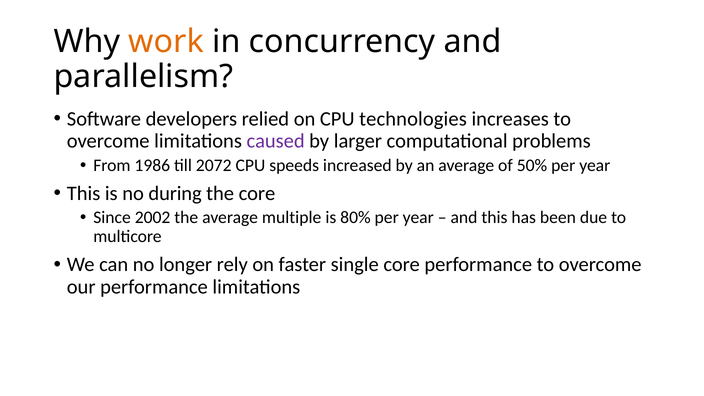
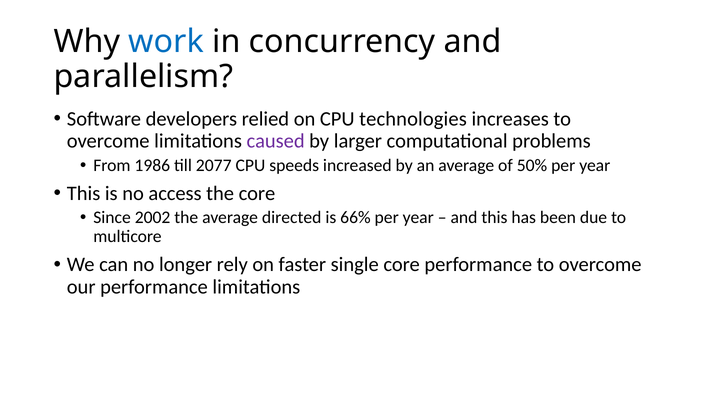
work colour: orange -> blue
2072: 2072 -> 2077
during: during -> access
multiple: multiple -> directed
80%: 80% -> 66%
